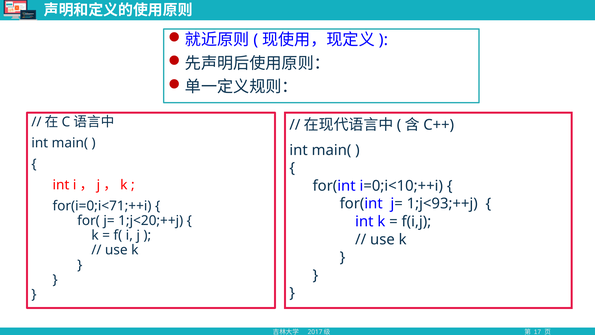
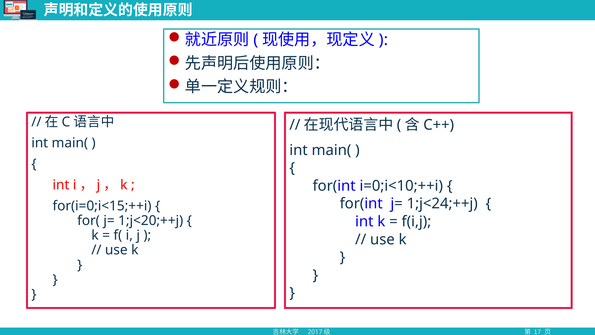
1;j<93;++j: 1;j<93;++j -> 1;j<24;++j
for(i=0;i<71;++i: for(i=0;i<71;++i -> for(i=0;i<15;++i
